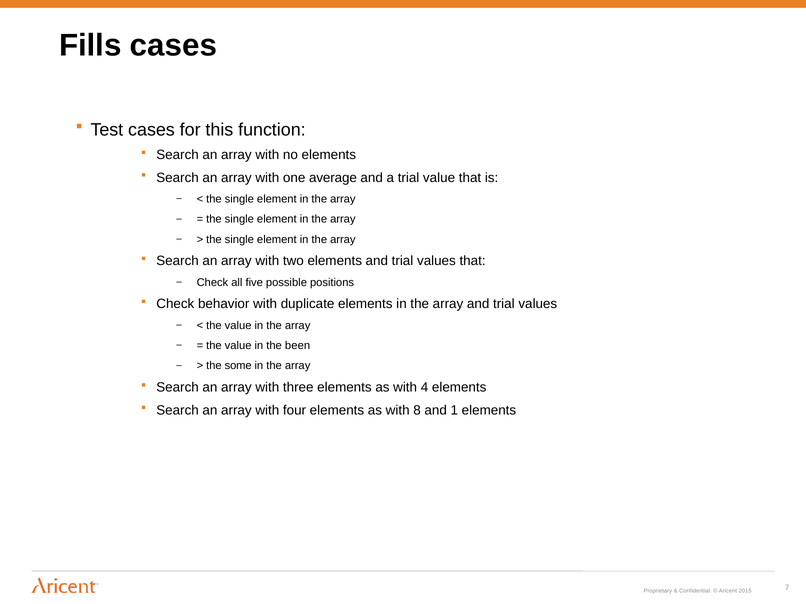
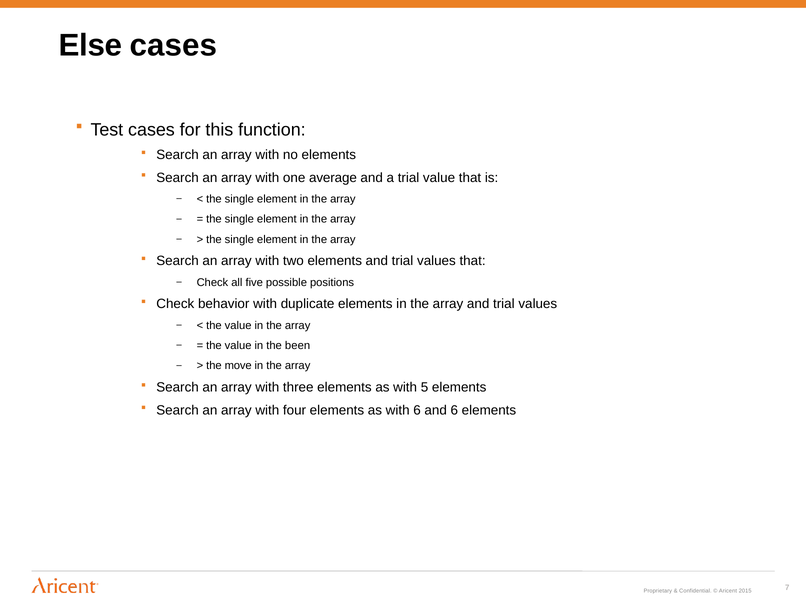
Fills: Fills -> Else
some: some -> move
4: 4 -> 5
with 8: 8 -> 6
and 1: 1 -> 6
